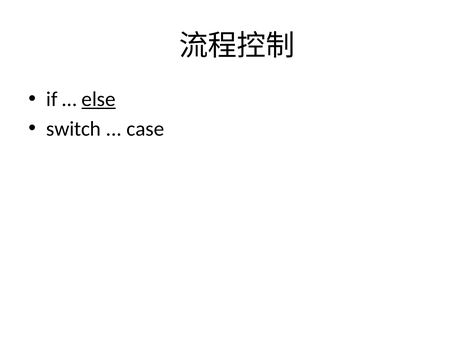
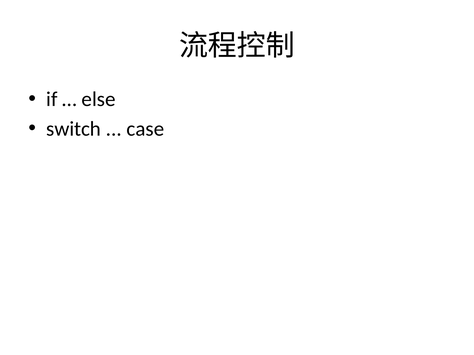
else underline: present -> none
